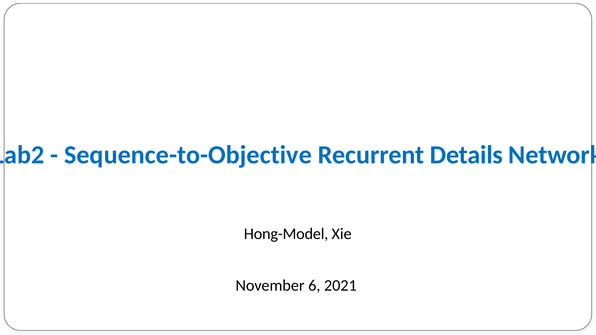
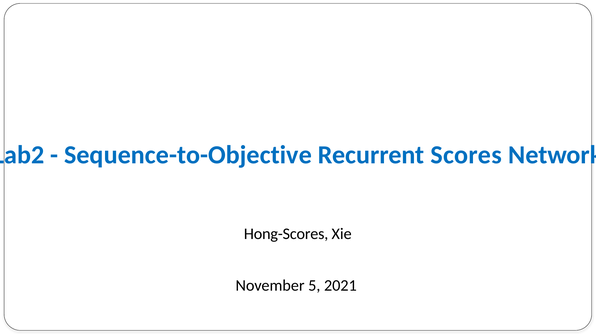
Details: Details -> Scores
Hong-Model: Hong-Model -> Hong-Scores
6: 6 -> 5
